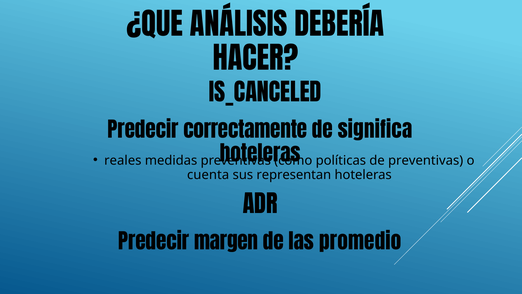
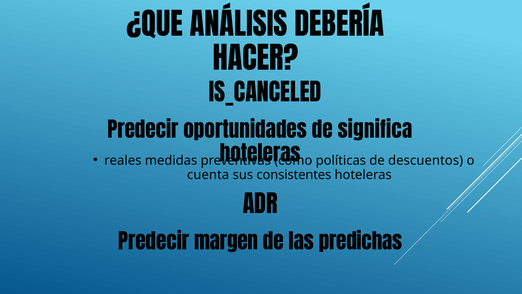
correctamente: correctamente -> oportunidades
de preventivas: preventivas -> descuentos
representan: representan -> consistentes
promedio: promedio -> predichas
